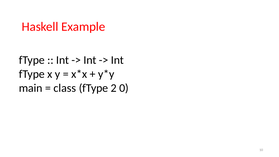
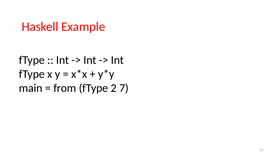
class: class -> from
0: 0 -> 7
